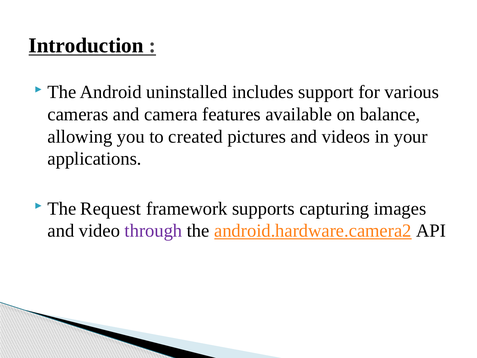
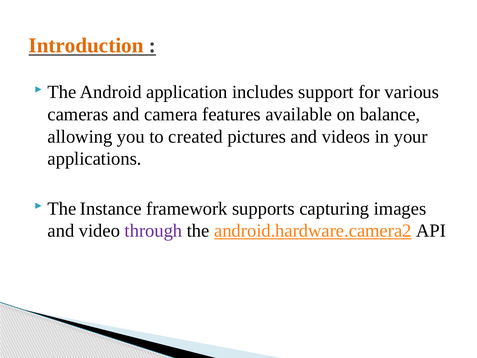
Introduction colour: black -> orange
uninstalled: uninstalled -> application
Request: Request -> Instance
